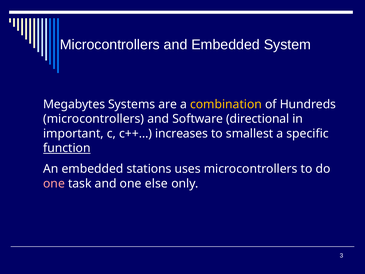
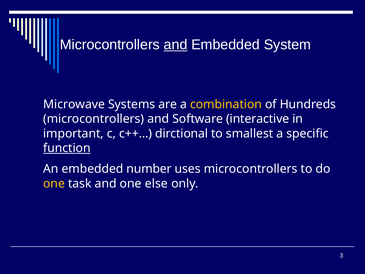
and at (176, 45) underline: none -> present
Megabytes: Megabytes -> Microwave
directional: directional -> interactive
increases: increases -> dirctional
stations: stations -> number
one at (54, 183) colour: pink -> yellow
